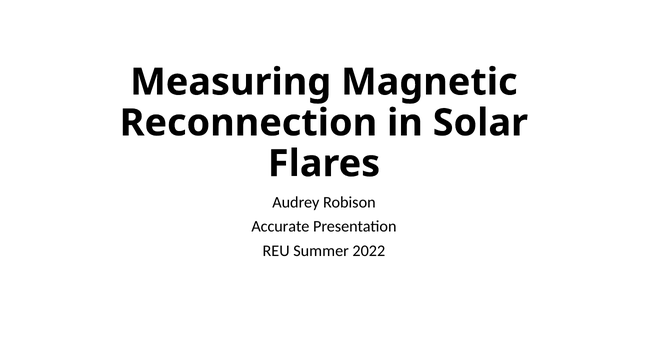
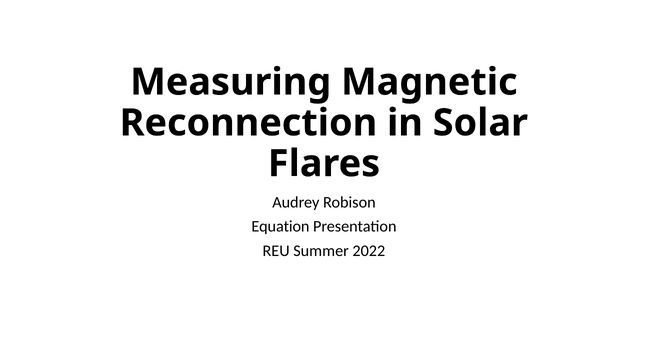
Accurate: Accurate -> Equation
